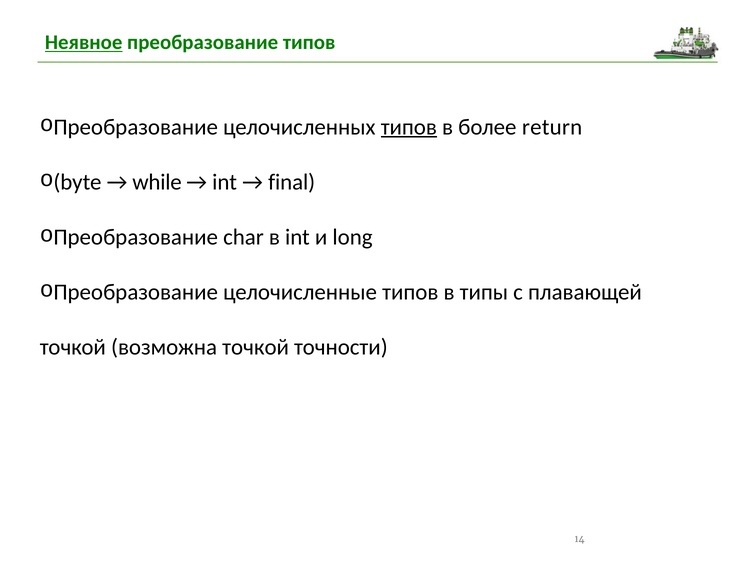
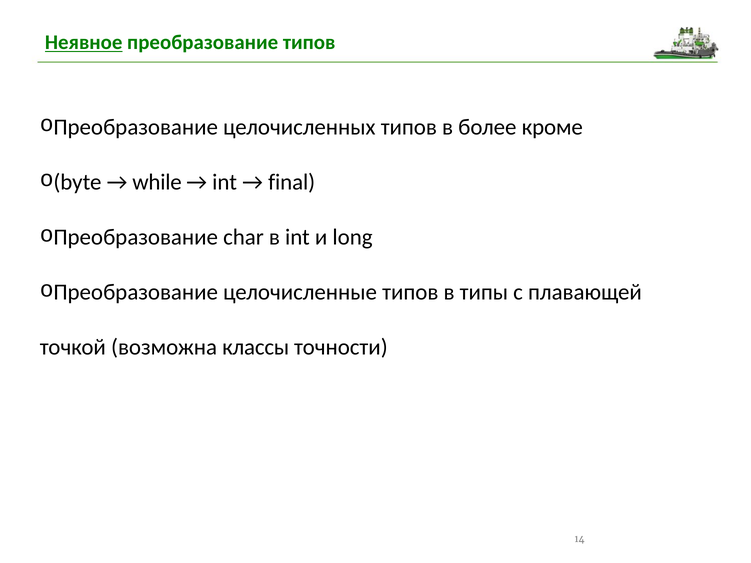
типов at (409, 127) underline: present -> none
return: return -> кроме
возможна точкой: точкой -> классы
